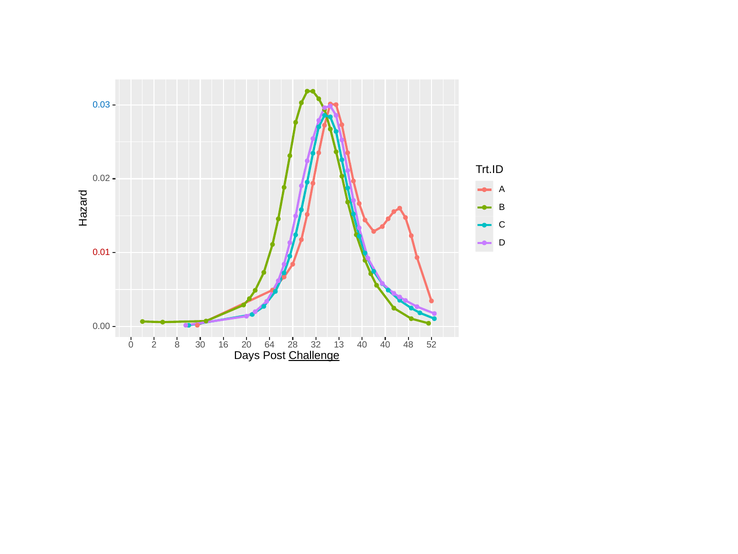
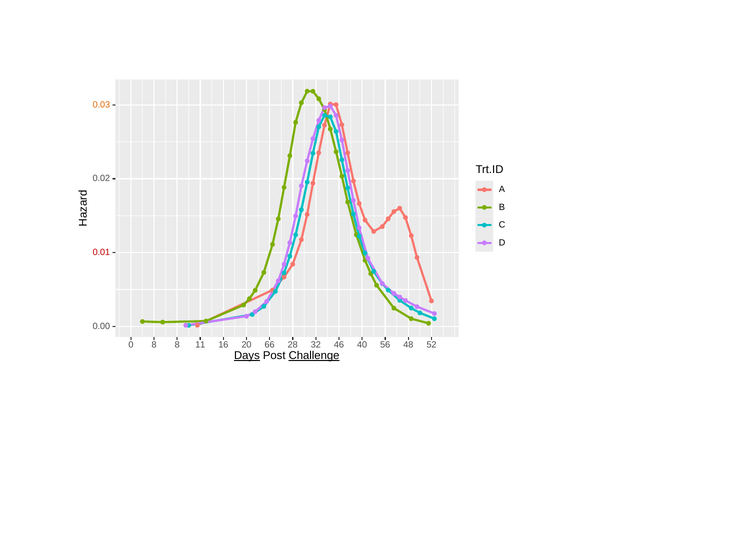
0.03 colour: blue -> orange
0 2: 2 -> 8
30: 30 -> 11
64: 64 -> 66
13: 13 -> 46
40 40: 40 -> 56
Days underline: none -> present
